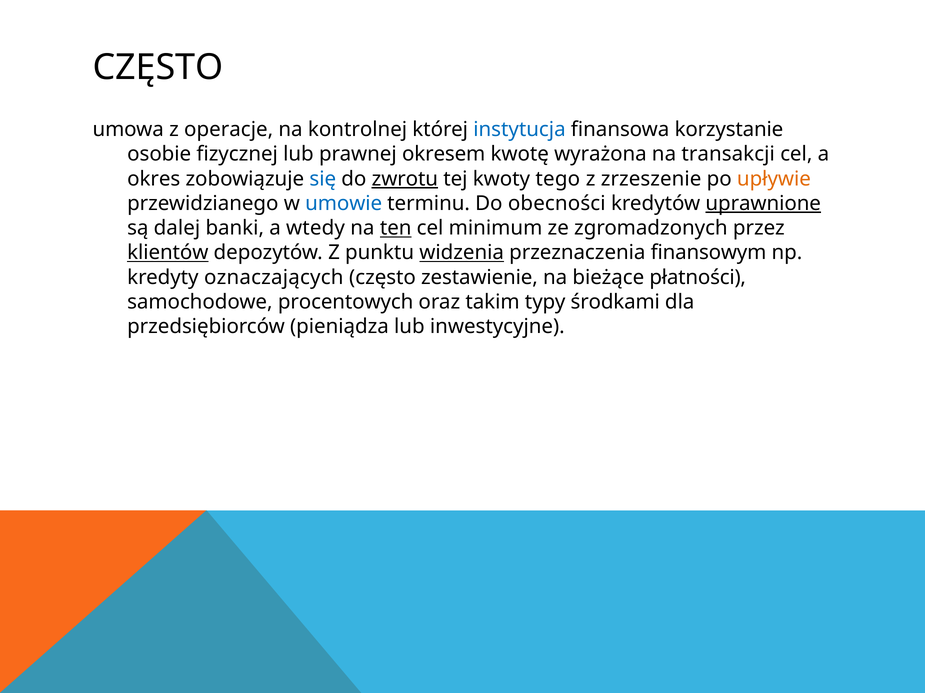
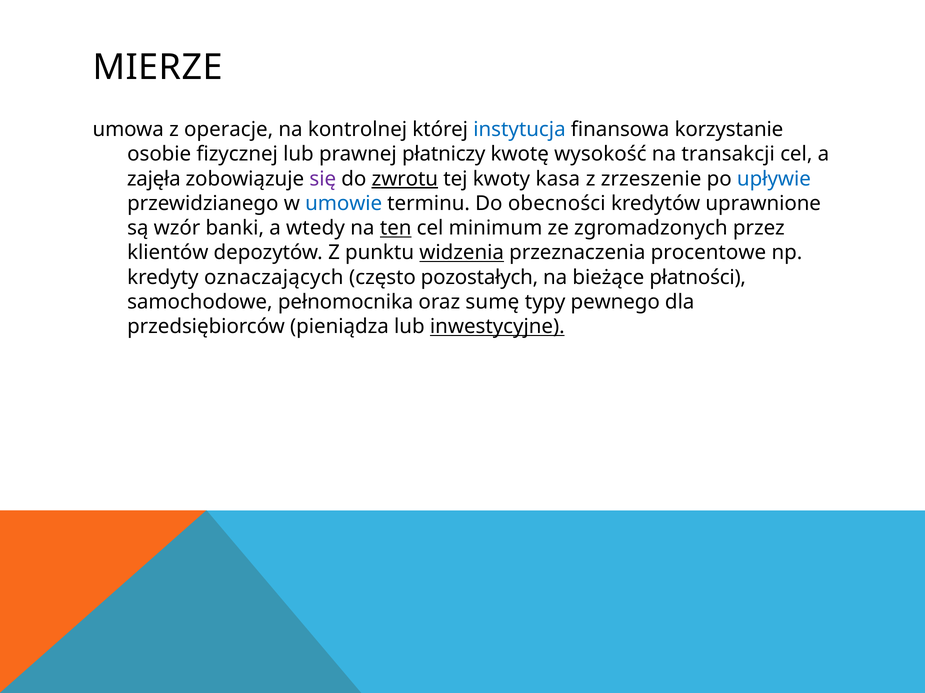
CZĘSTO at (158, 67): CZĘSTO -> MIERZE
okresem: okresem -> płatniczy
wyrażona: wyrażona -> wysokość
okres: okres -> zajęła
się colour: blue -> purple
tego: tego -> kasa
upływie colour: orange -> blue
uprawnione underline: present -> none
dalej: dalej -> wzór
klientów underline: present -> none
finansowym: finansowym -> procentowe
zestawienie: zestawienie -> pozostałych
procentowych: procentowych -> pełnomocnika
takim: takim -> sumę
środkami: środkami -> pewnego
inwestycyjne underline: none -> present
